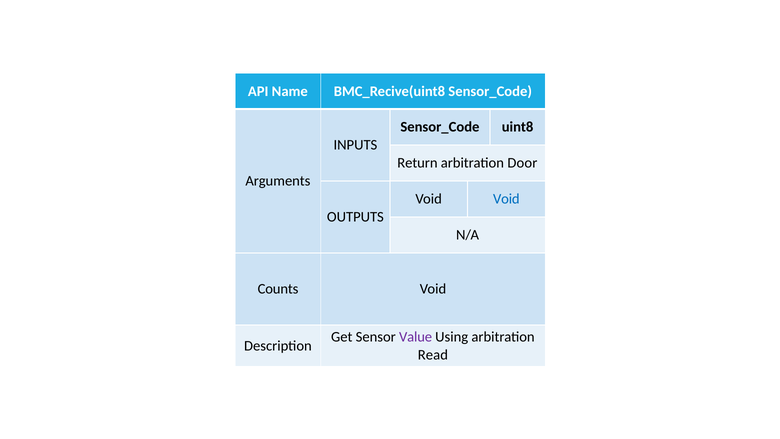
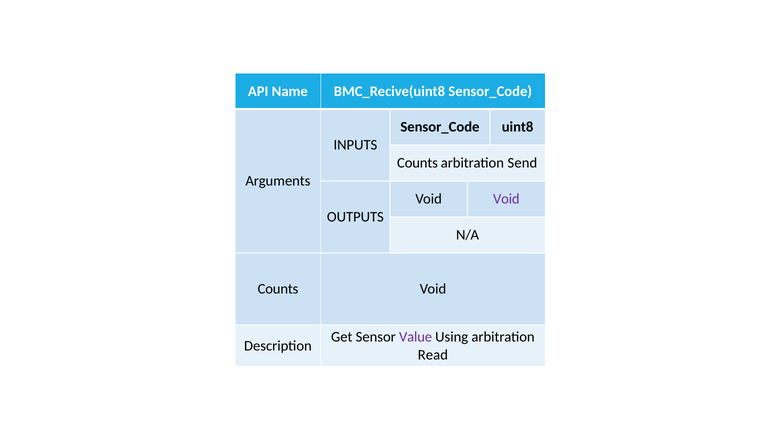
Return at (417, 163): Return -> Counts
Door: Door -> Send
Void at (506, 199) colour: blue -> purple
